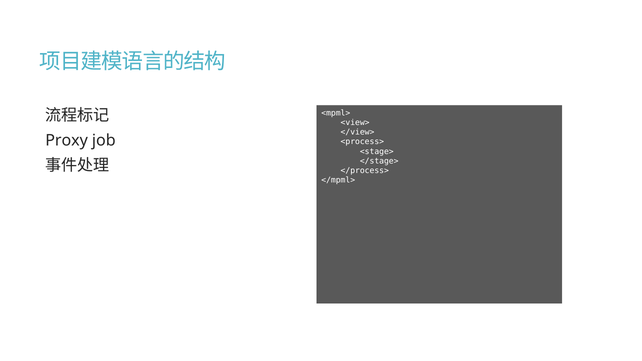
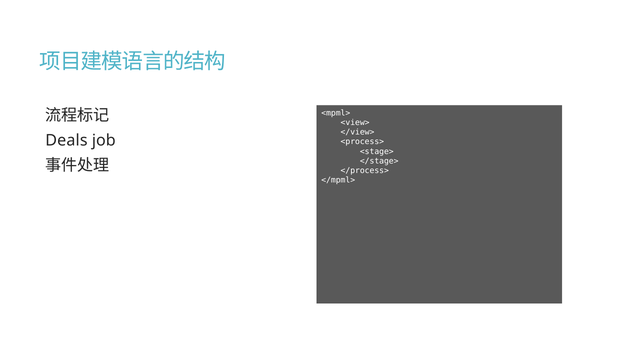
Proxy: Proxy -> Deals
